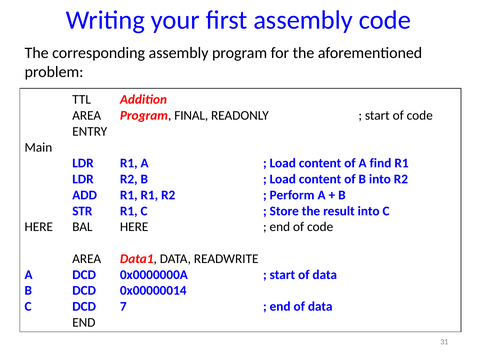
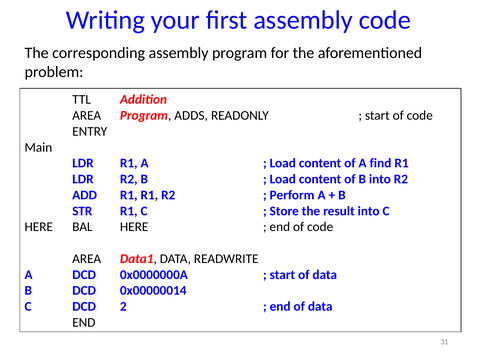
FINAL: FINAL -> ADDS
7: 7 -> 2
